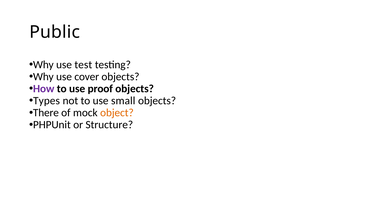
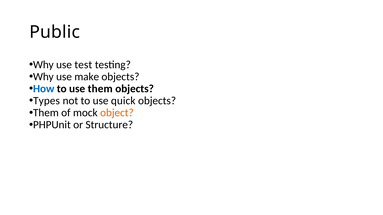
cover: cover -> make
How colour: purple -> blue
use proof: proof -> them
small: small -> quick
There at (46, 113): There -> Them
